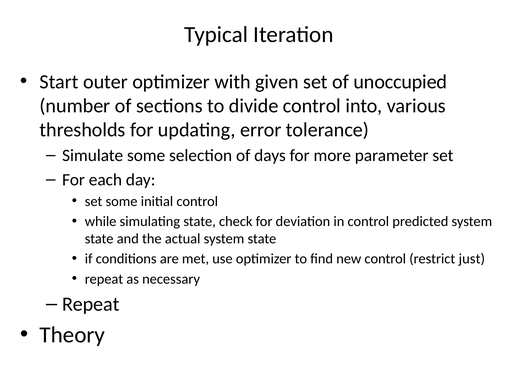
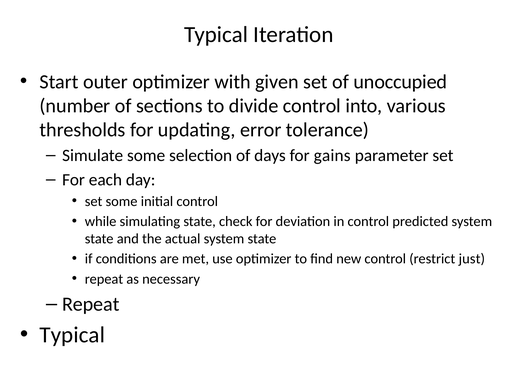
more: more -> gains
Theory at (72, 335): Theory -> Typical
